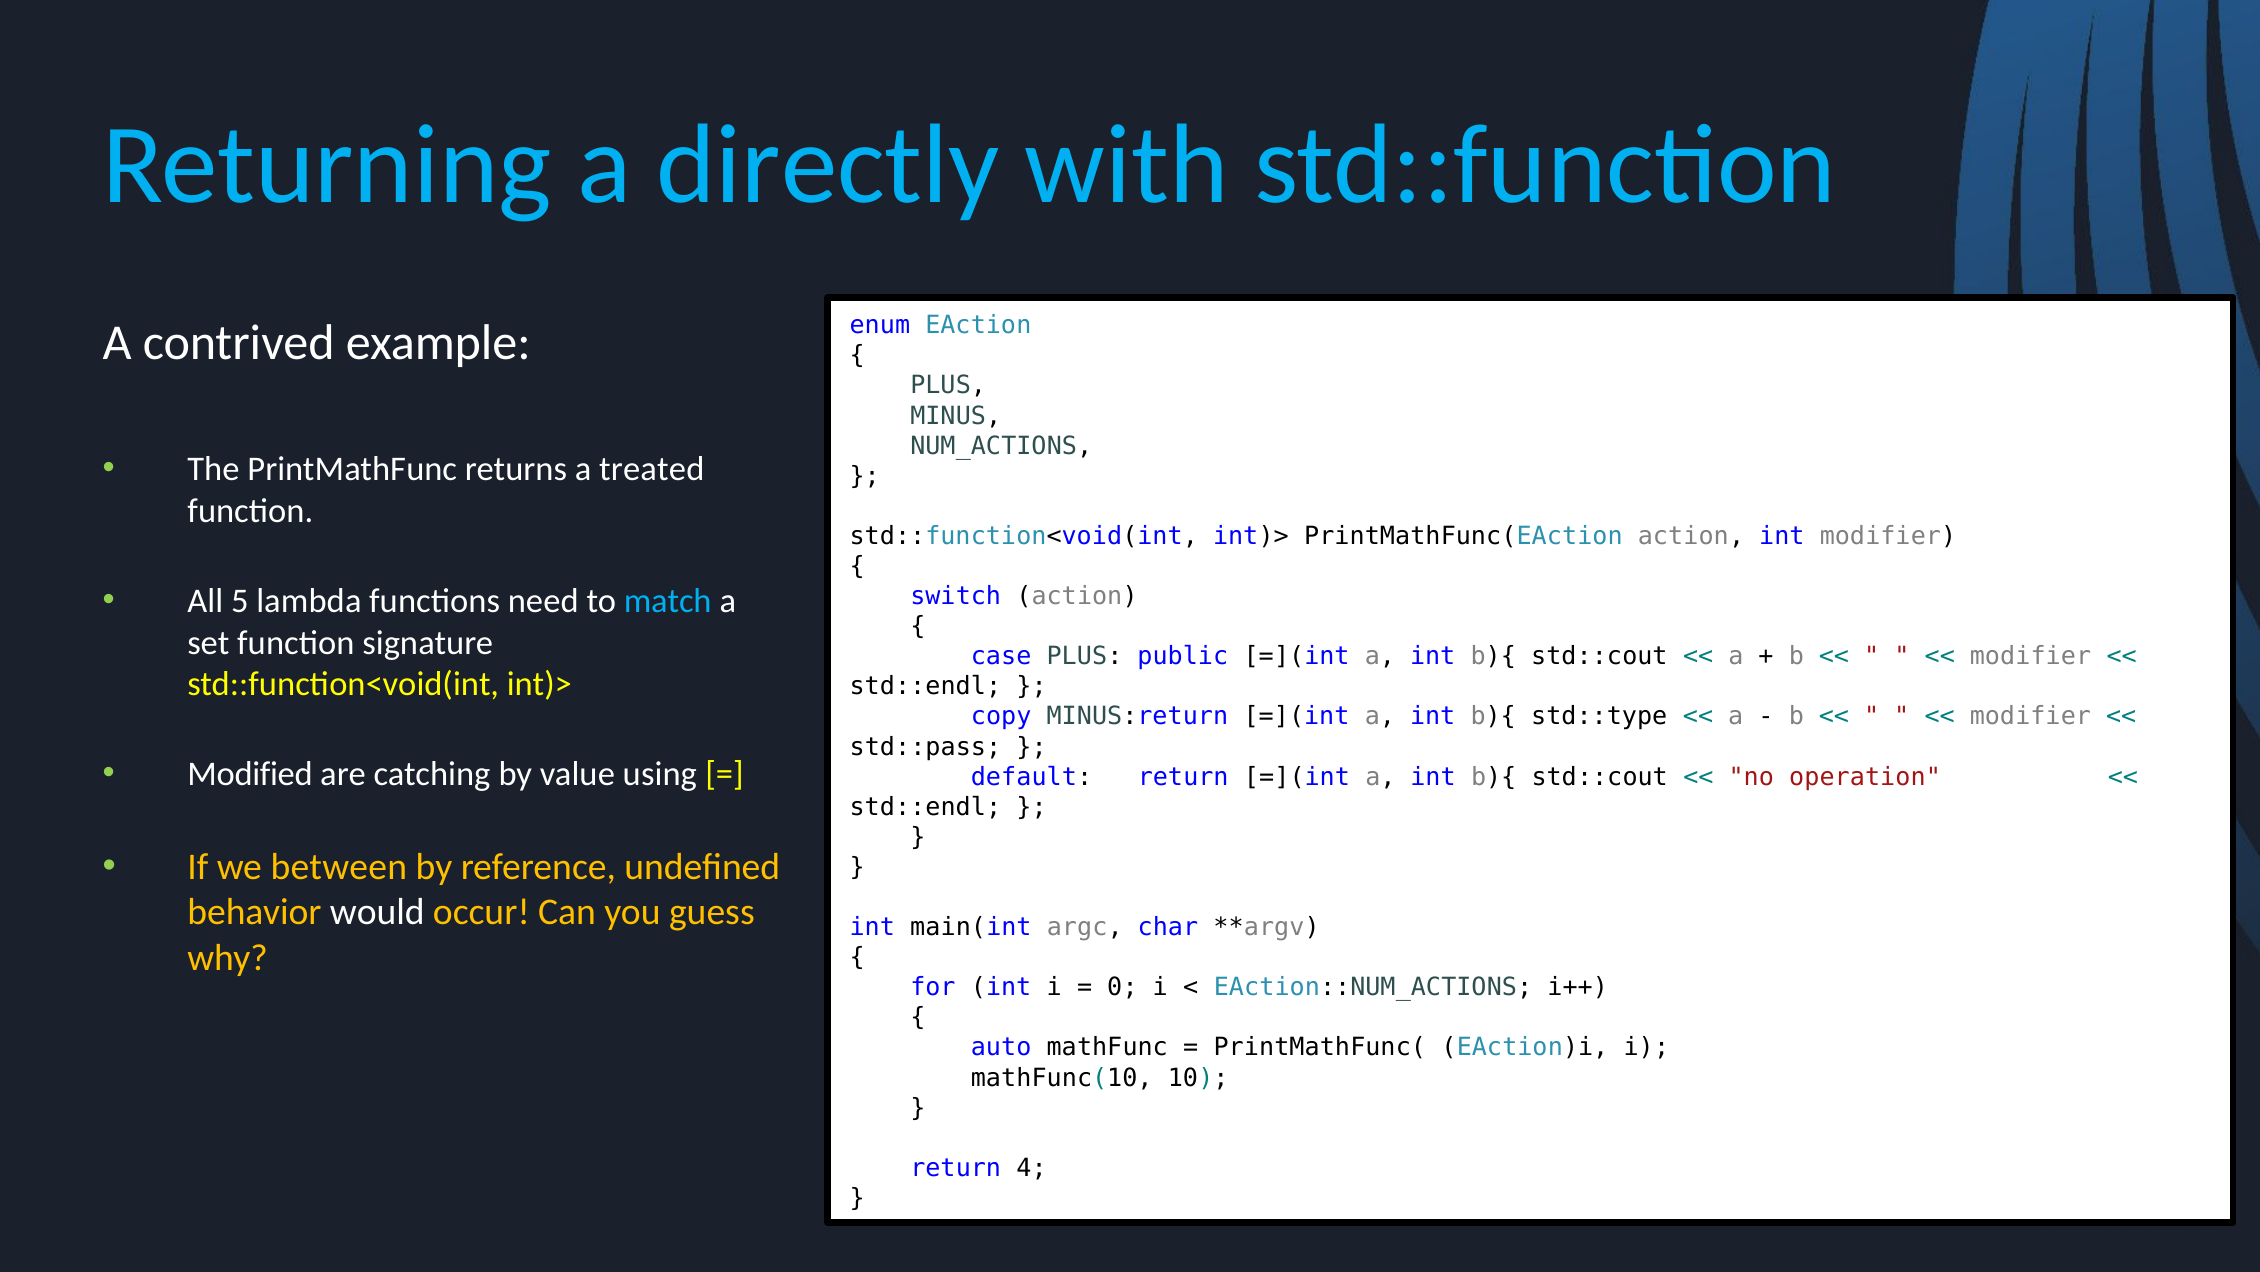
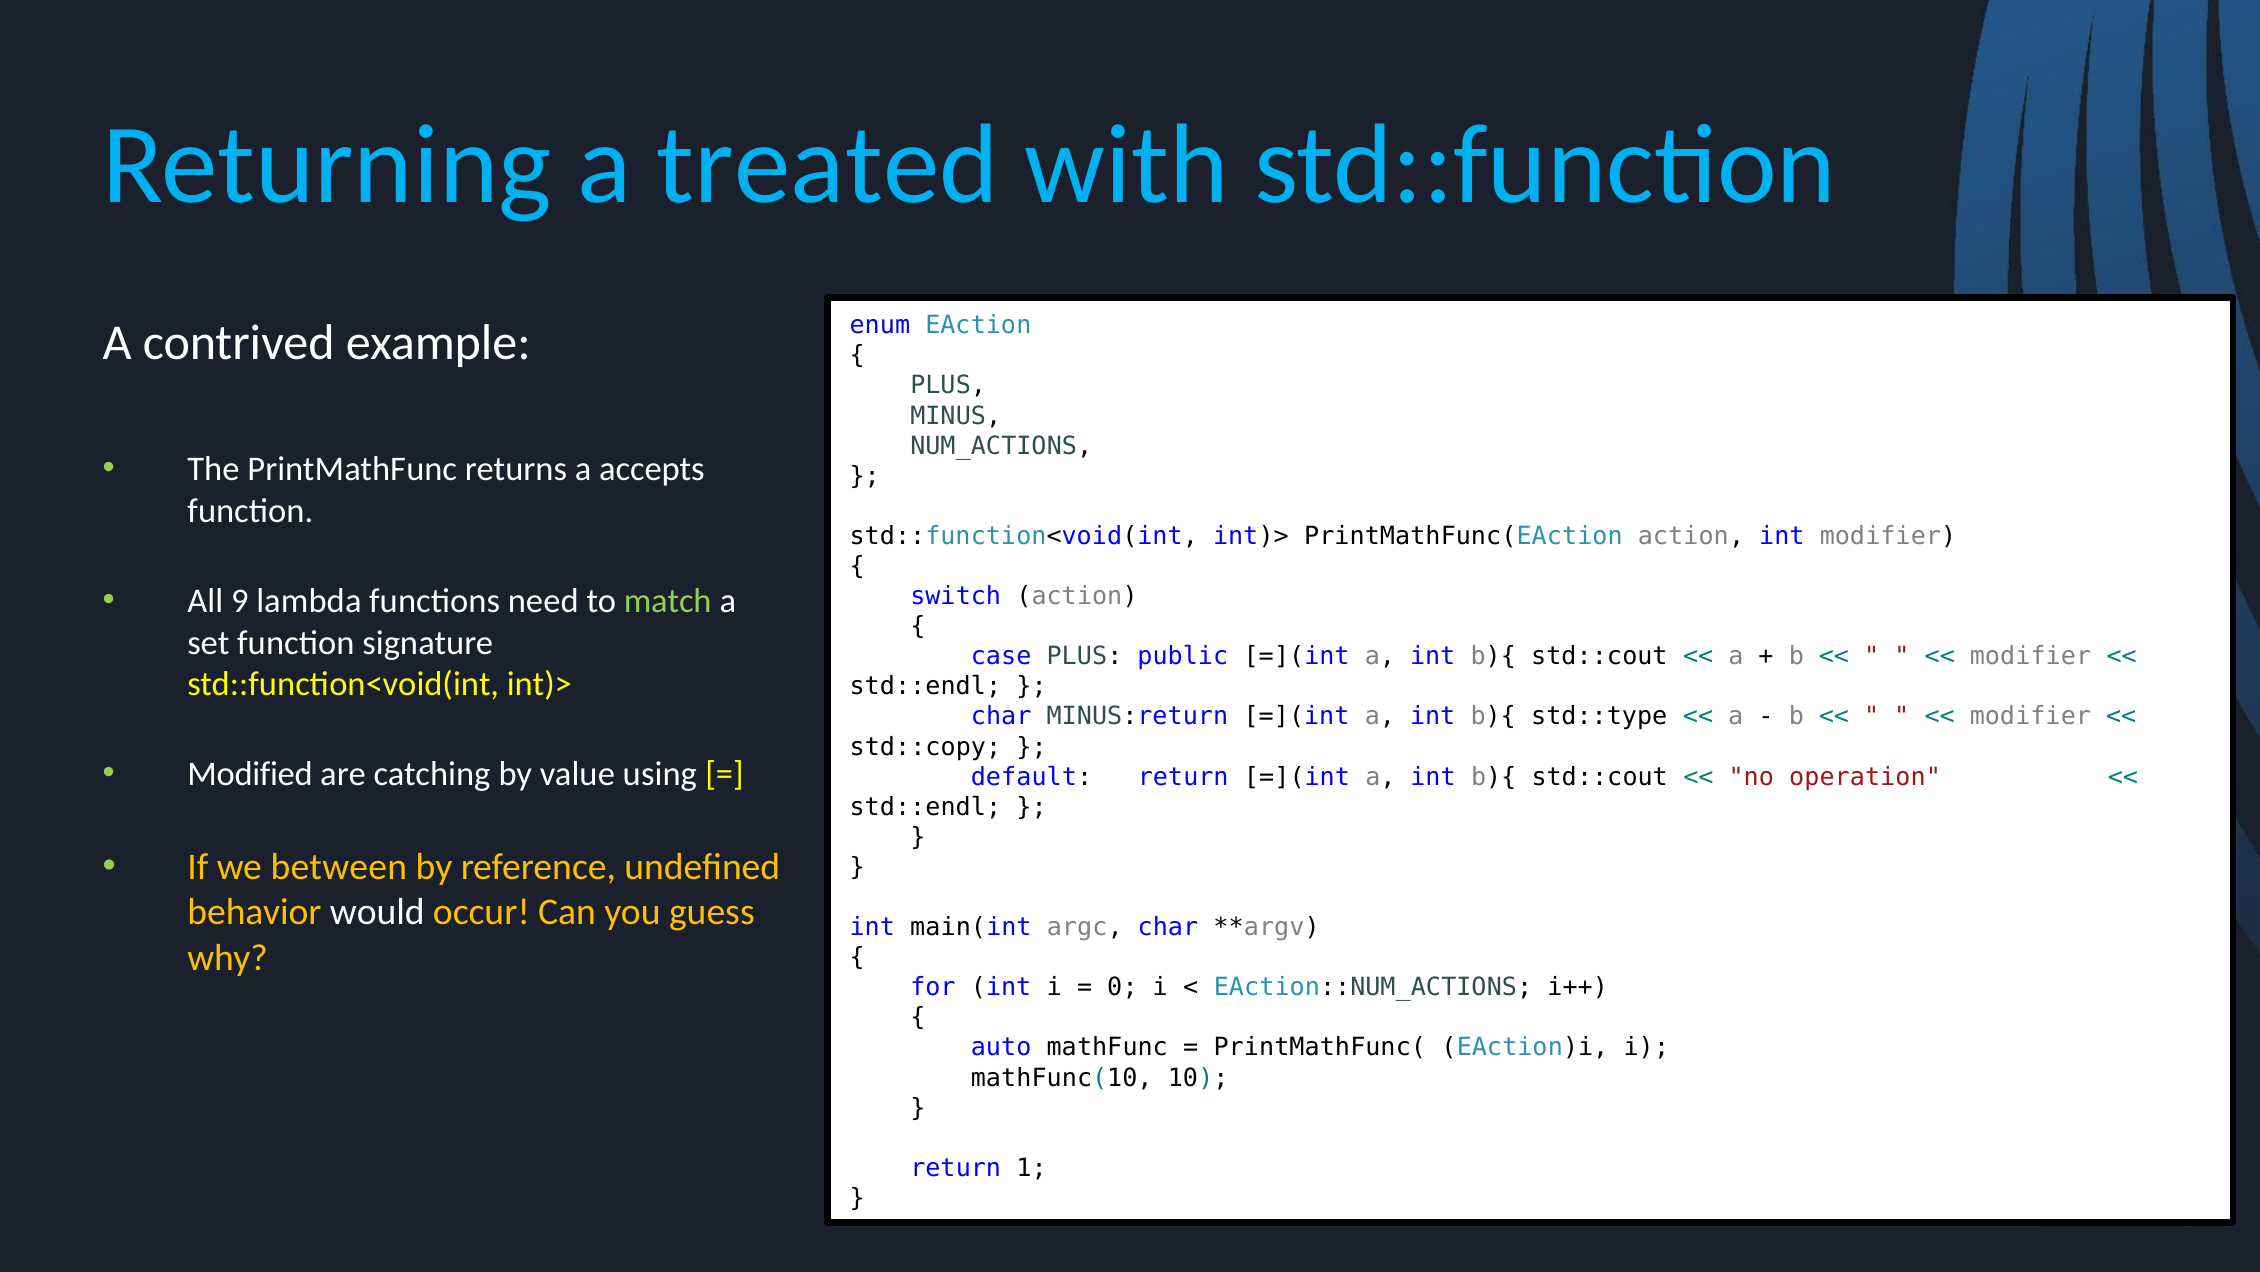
directly: directly -> treated
treated: treated -> accepts
5: 5 -> 9
match colour: light blue -> light green
copy at (1001, 716): copy -> char
std::pass: std::pass -> std::copy
4: 4 -> 1
